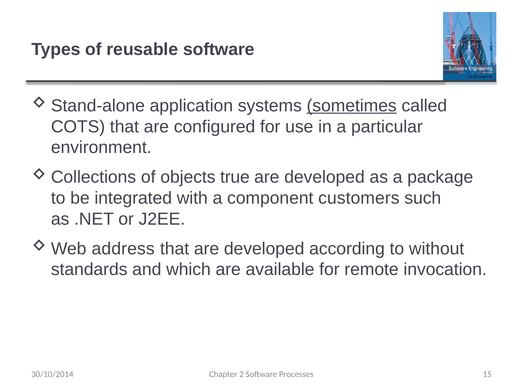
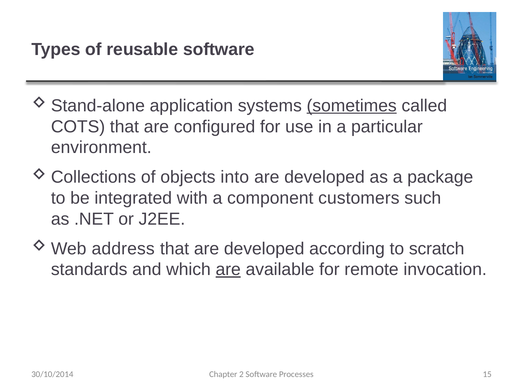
true: true -> into
without: without -> scratch
are at (228, 270) underline: none -> present
